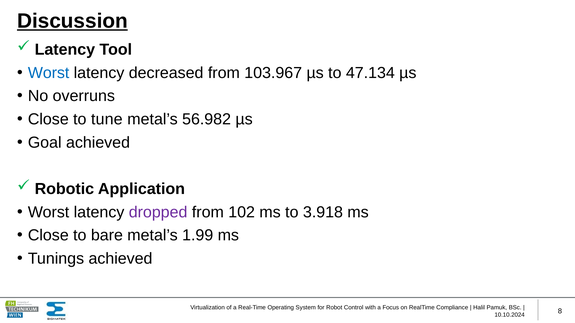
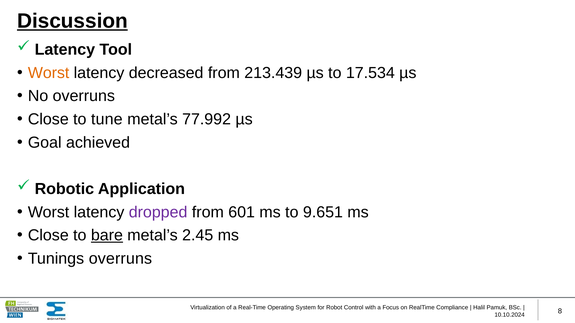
Worst at (49, 73) colour: blue -> orange
103.967: 103.967 -> 213.439
47.134: 47.134 -> 17.534
56.982: 56.982 -> 77.992
102: 102 -> 601
3.918: 3.918 -> 9.651
bare underline: none -> present
1.99: 1.99 -> 2.45
Tunings achieved: achieved -> overruns
